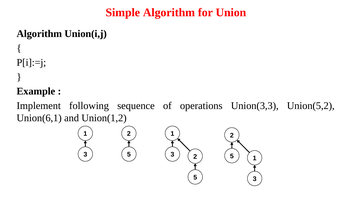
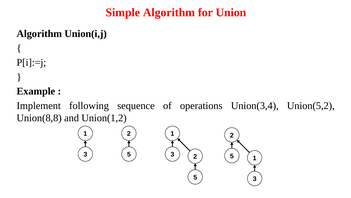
Union(3,3: Union(3,3 -> Union(3,4
Union(6,1: Union(6,1 -> Union(8,8
